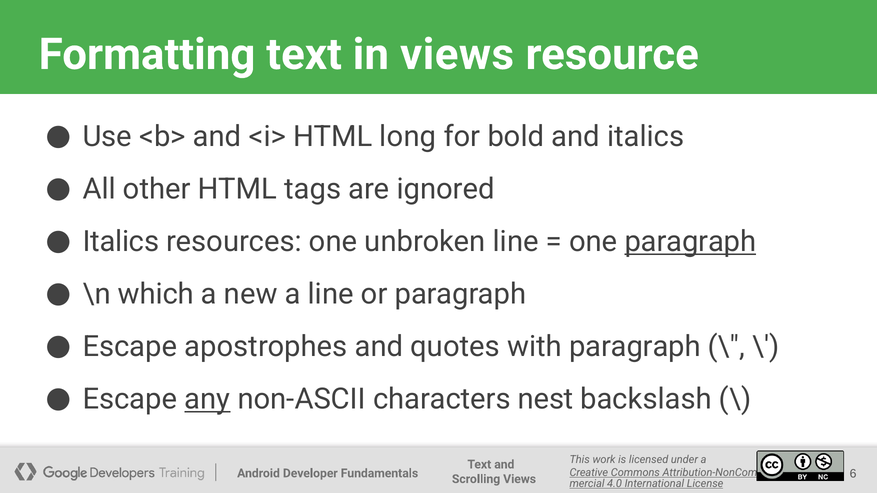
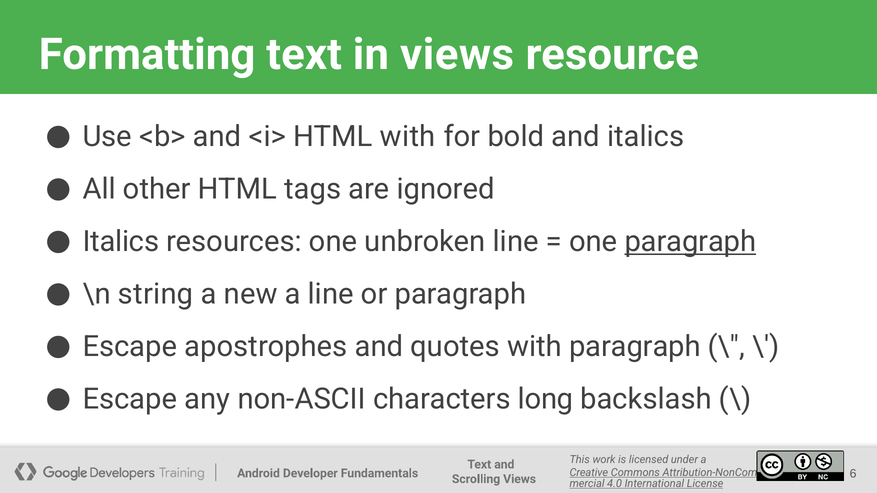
HTML long: long -> with
which: which -> string
any underline: present -> none
nest: nest -> long
